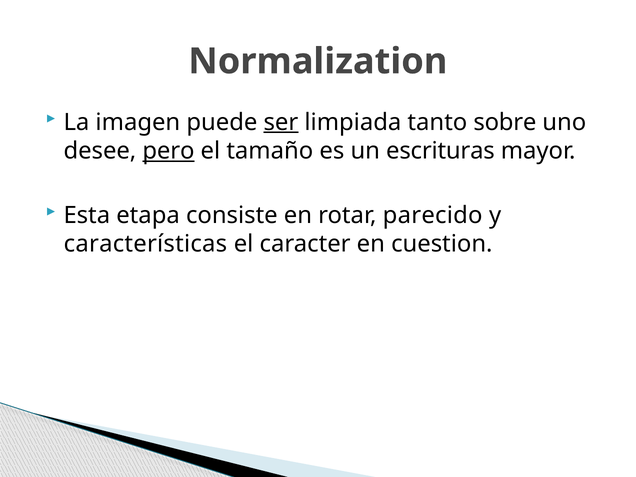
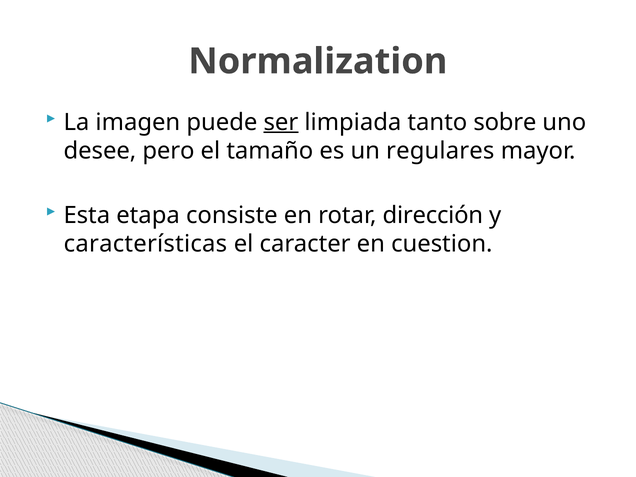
pero underline: present -> none
escrituras: escrituras -> regulares
parecido: parecido -> dirección
